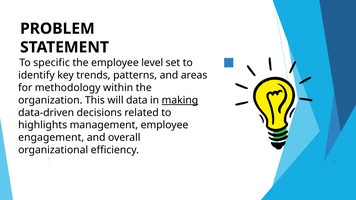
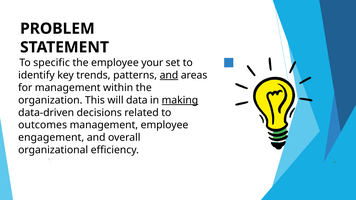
level: level -> your
and at (169, 75) underline: none -> present
for methodology: methodology -> management
highlights: highlights -> outcomes
